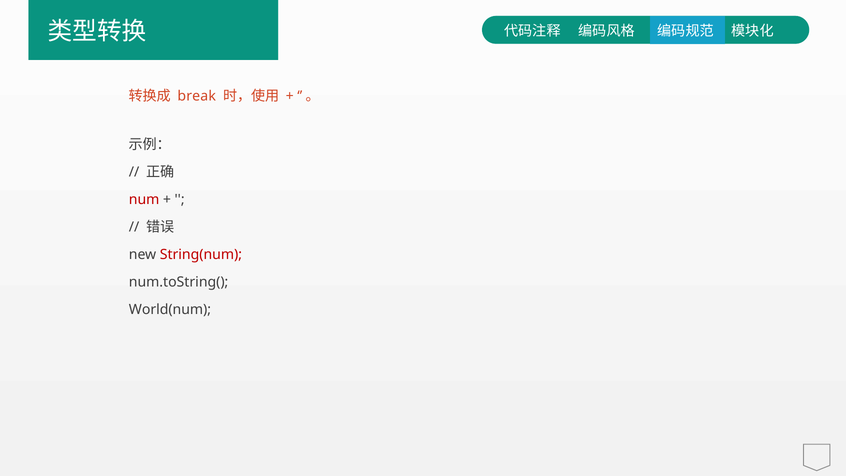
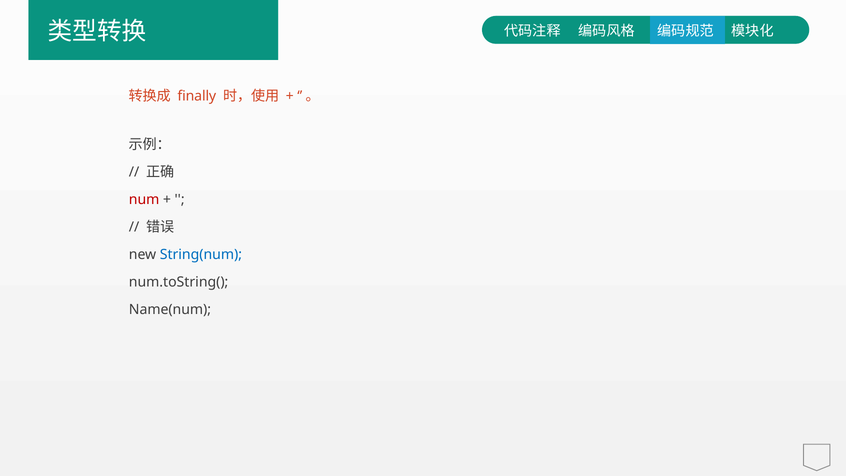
break: break -> finally
String(num colour: red -> blue
World(num: World(num -> Name(num
